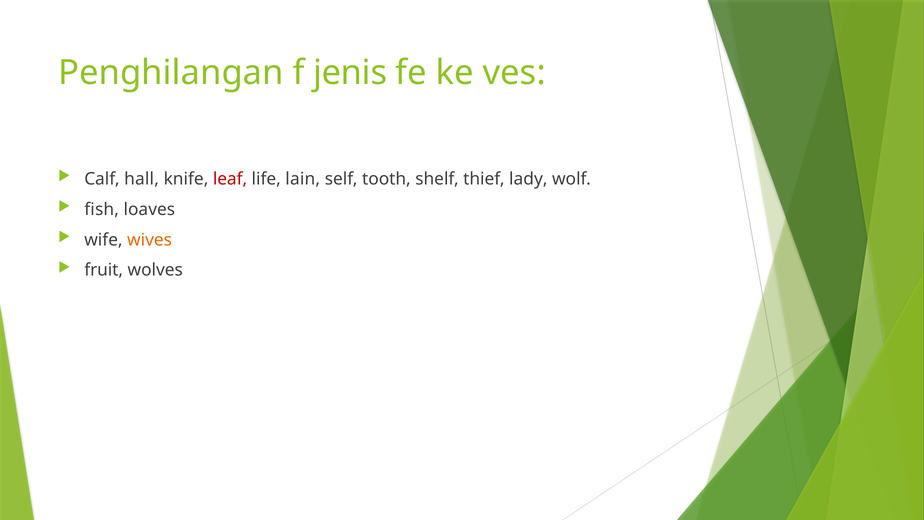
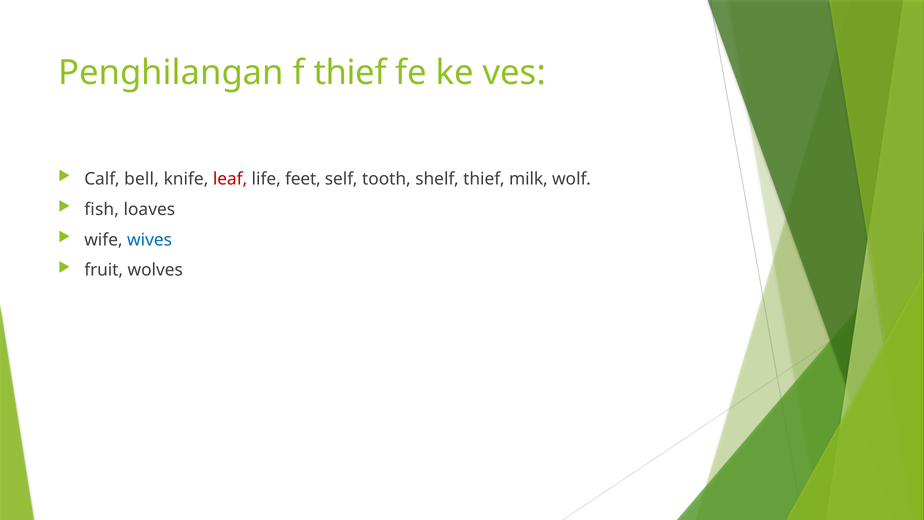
f jenis: jenis -> thief
hall: hall -> bell
lain: lain -> feet
lady: lady -> milk
wives colour: orange -> blue
